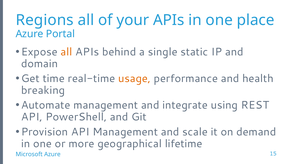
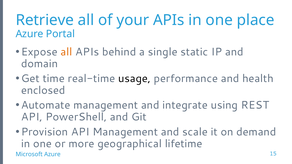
Regions: Regions -> Retrieve
usage colour: orange -> black
breaking: breaking -> enclosed
